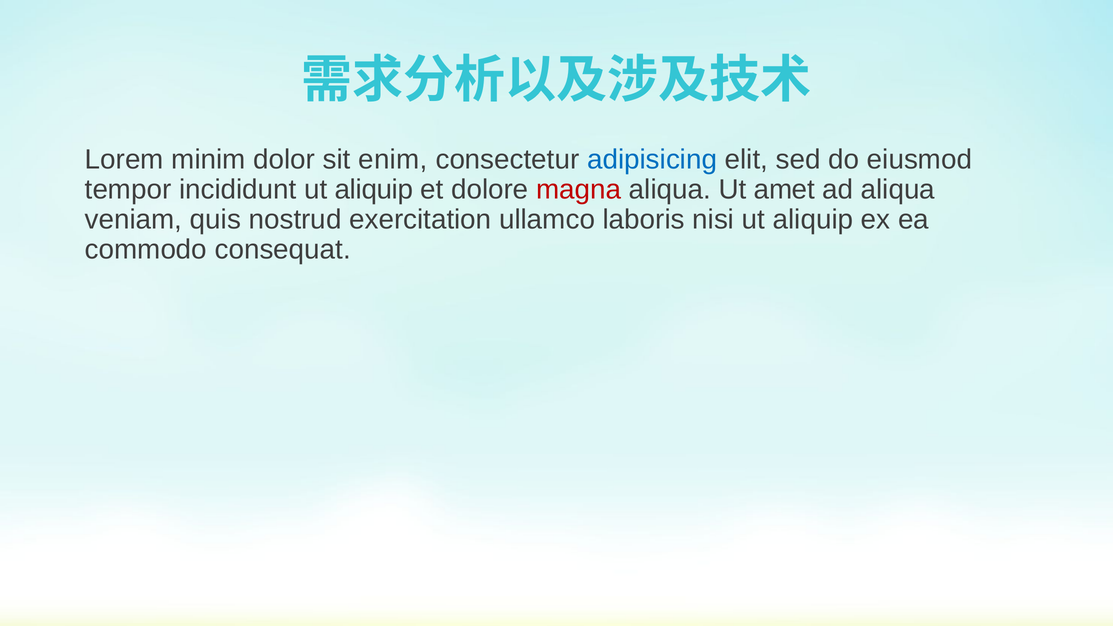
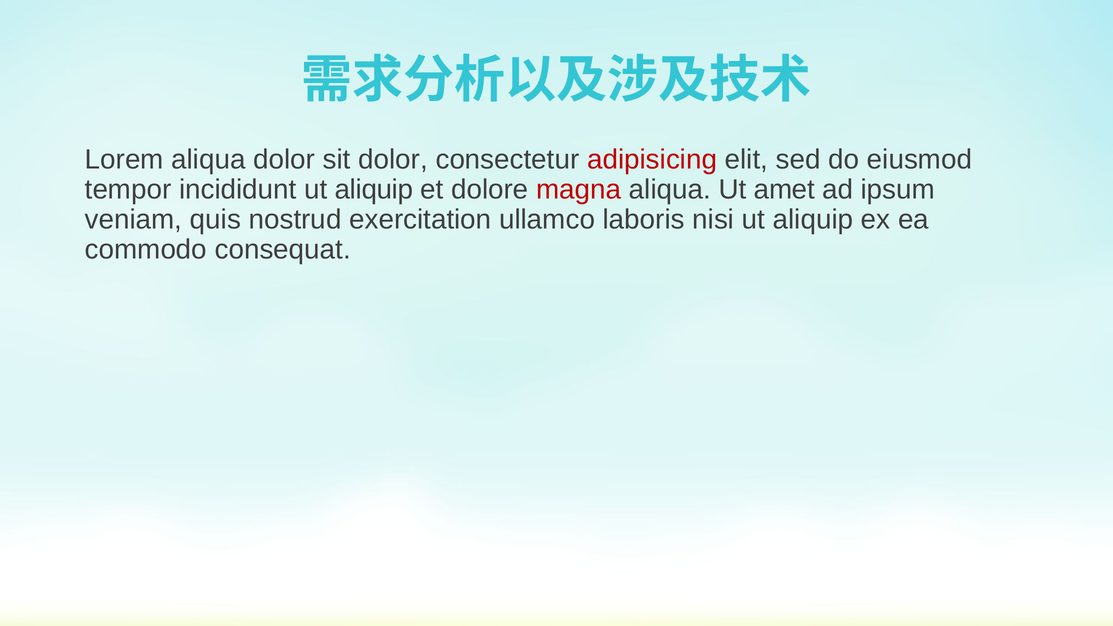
Lorem minim: minim -> aliqua
sit enim: enim -> dolor
adipisicing colour: blue -> red
ad aliqua: aliqua -> ipsum
